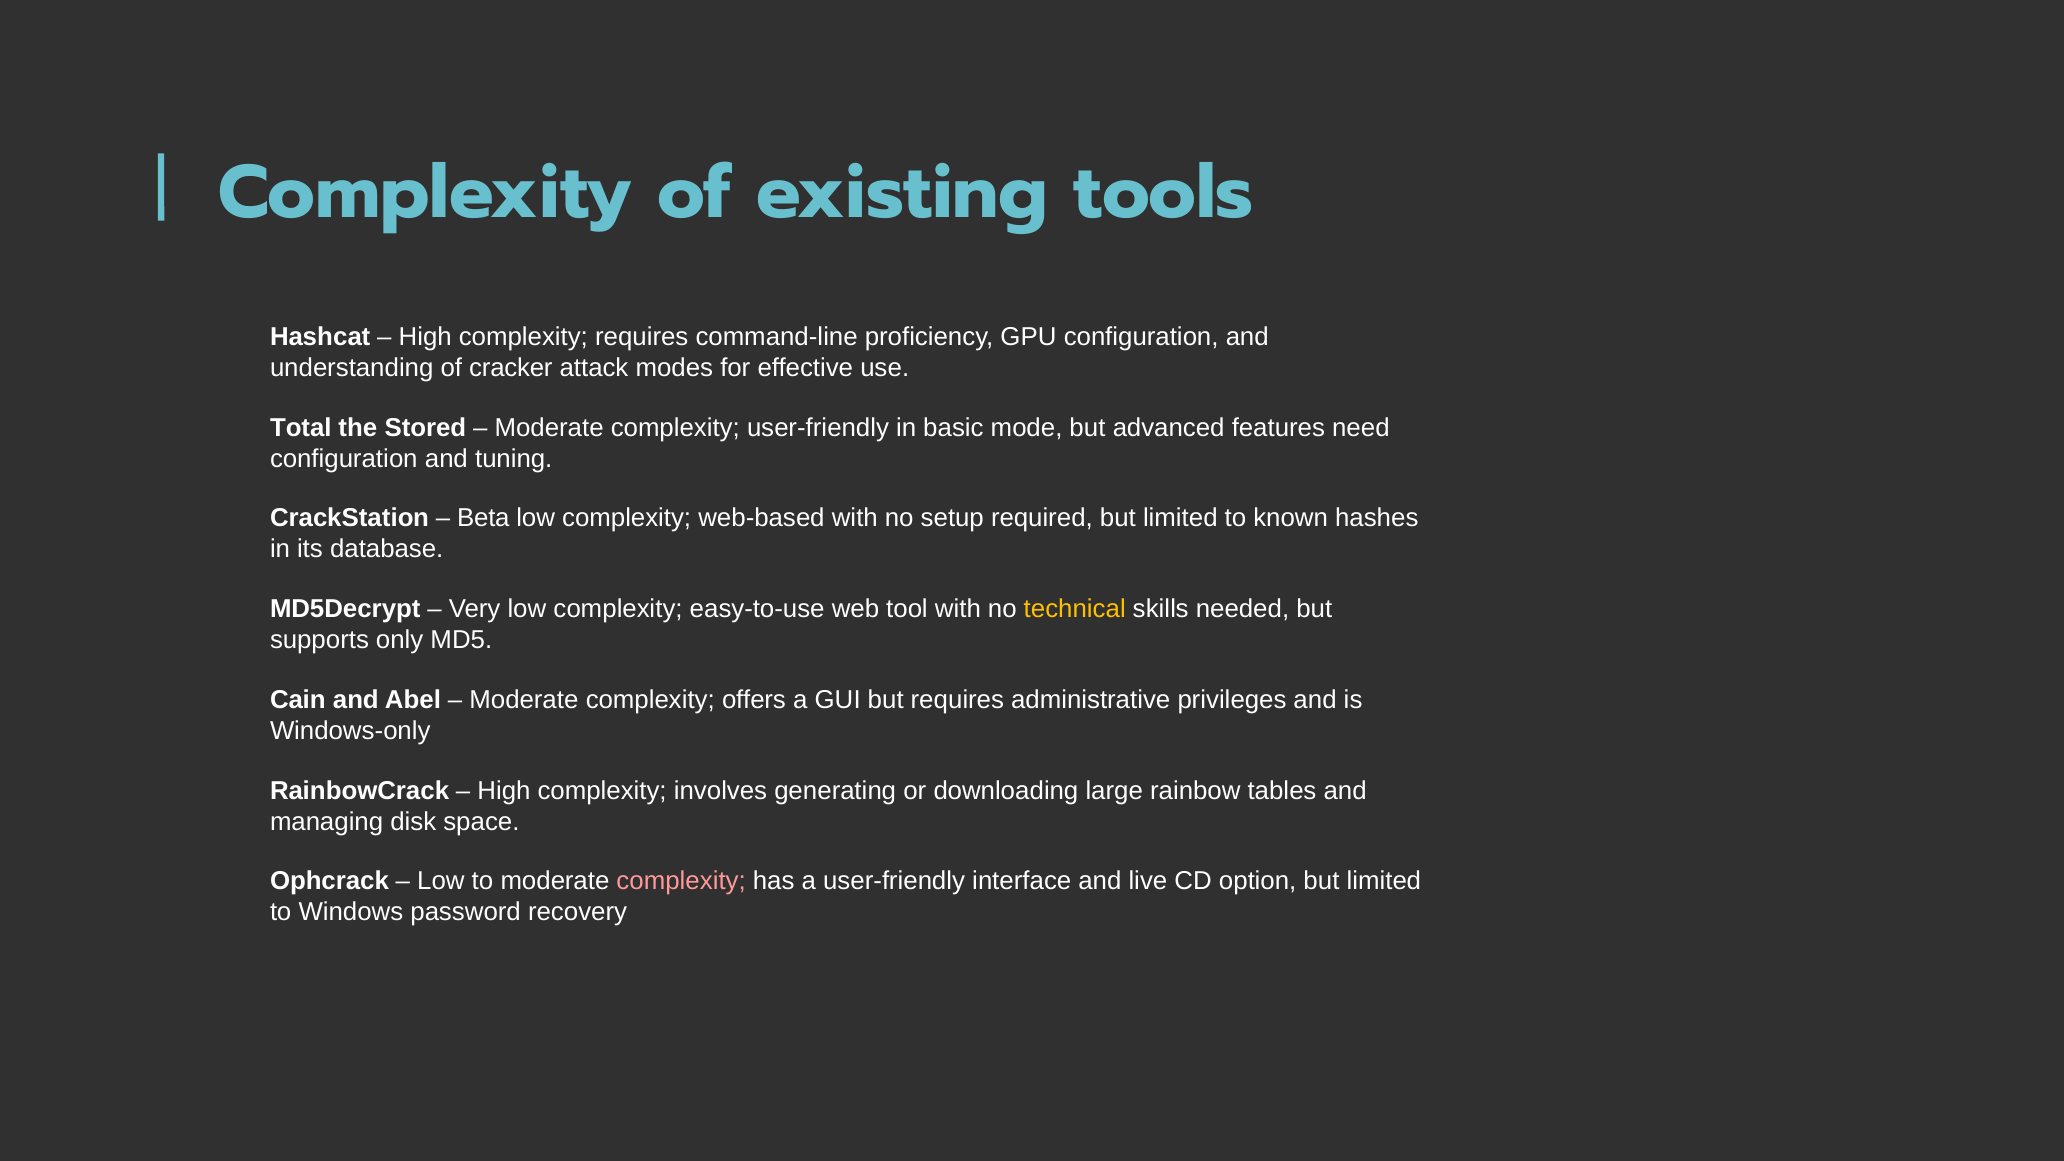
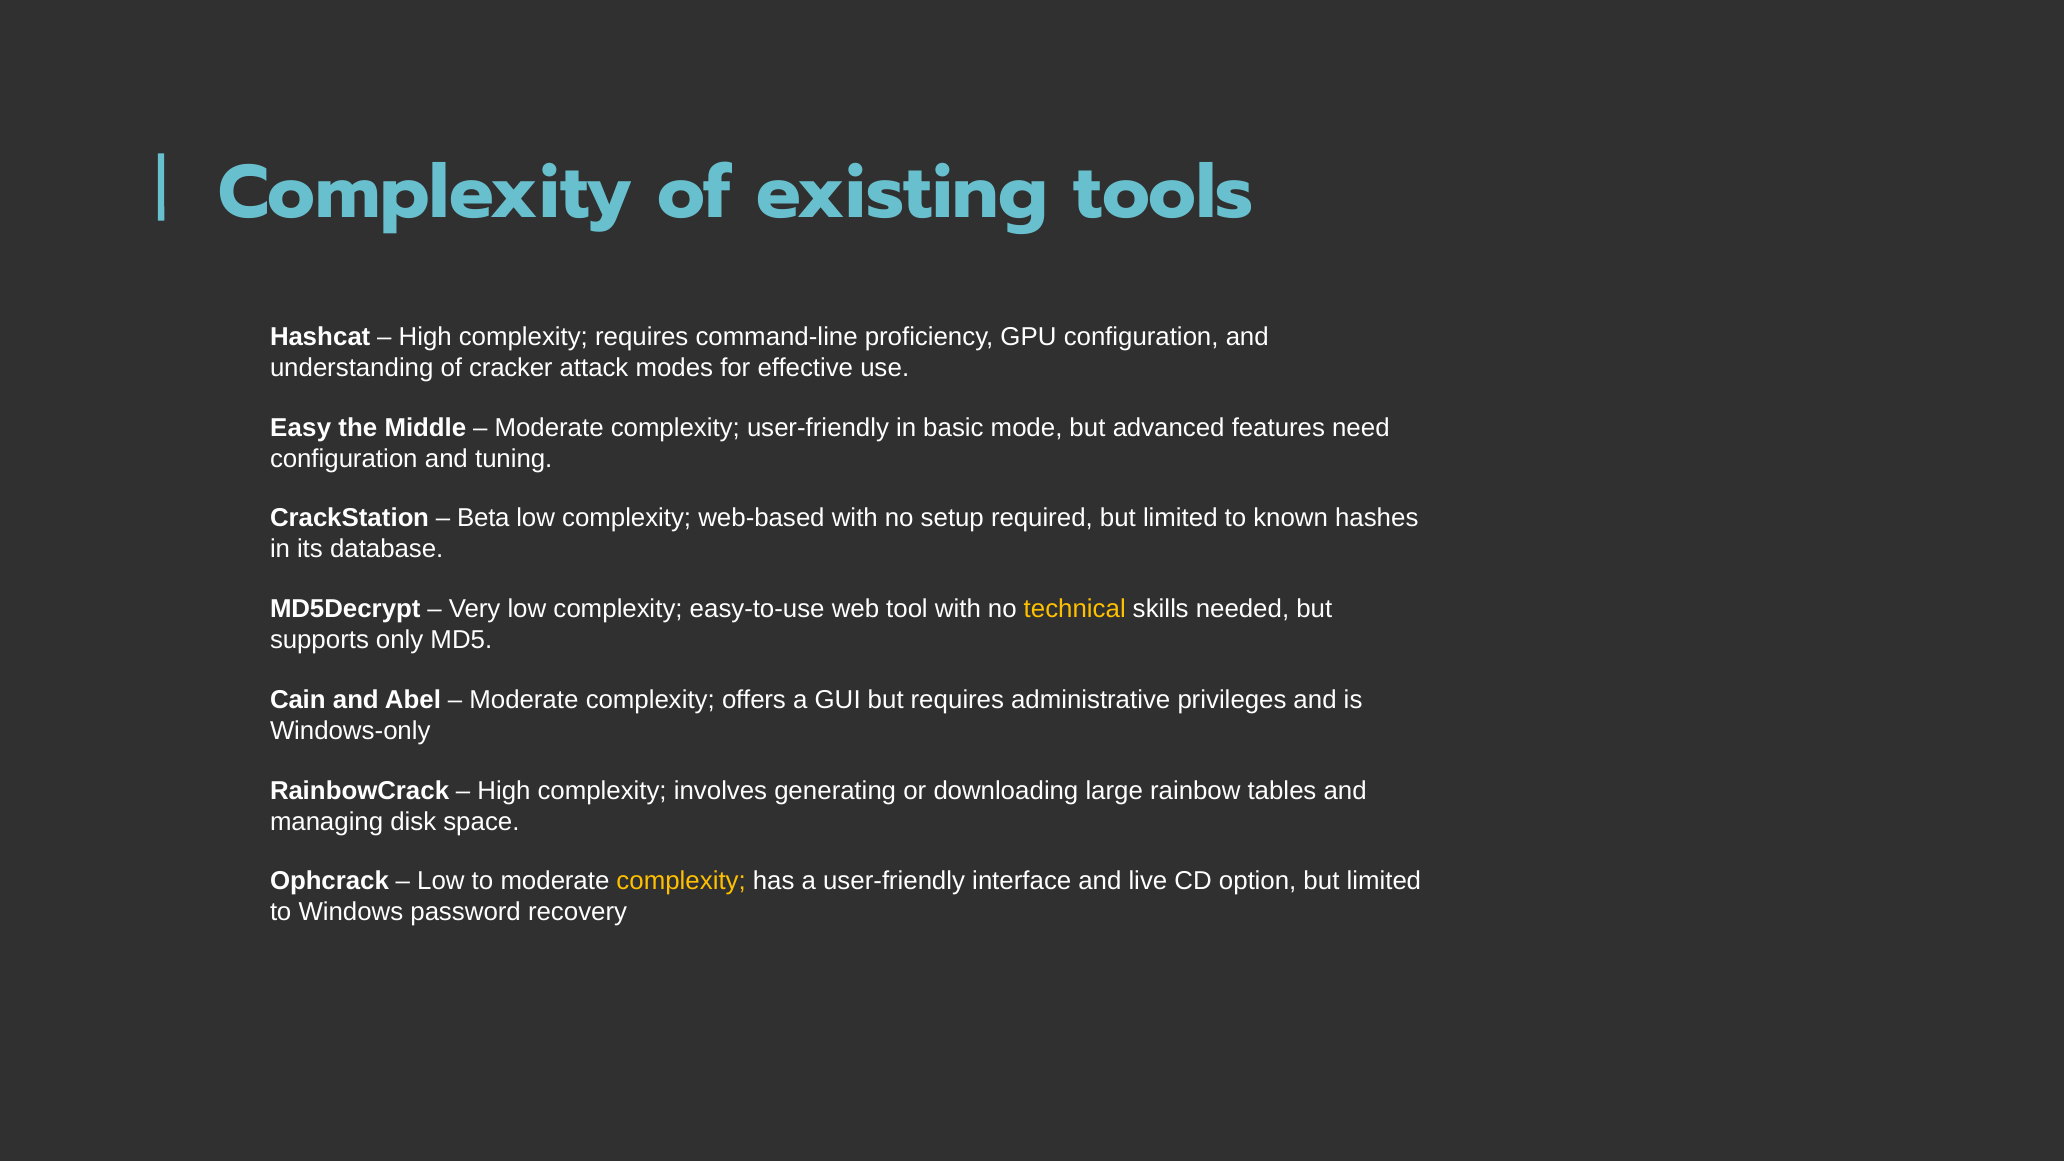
Total: Total -> Easy
Stored: Stored -> Middle
complexity at (681, 881) colour: pink -> yellow
